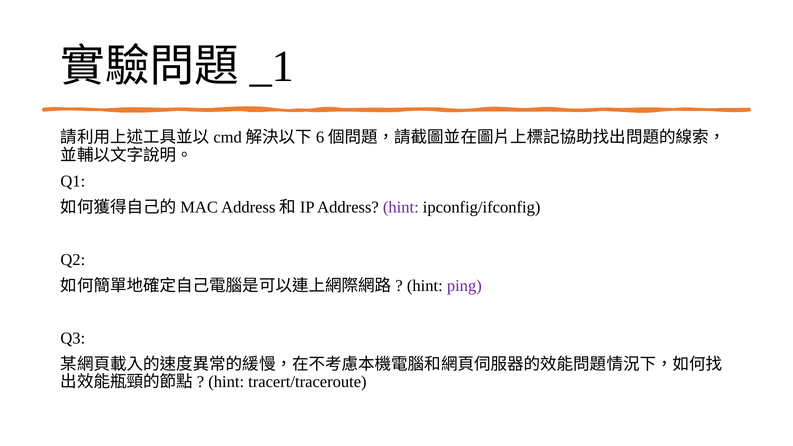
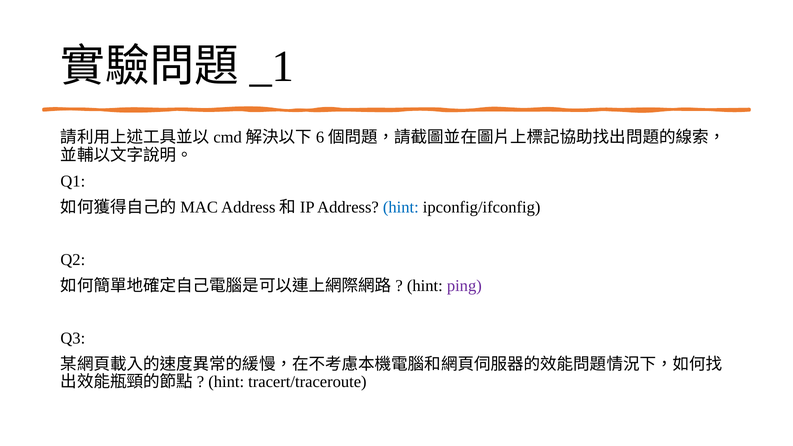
hint at (401, 207) colour: purple -> blue
